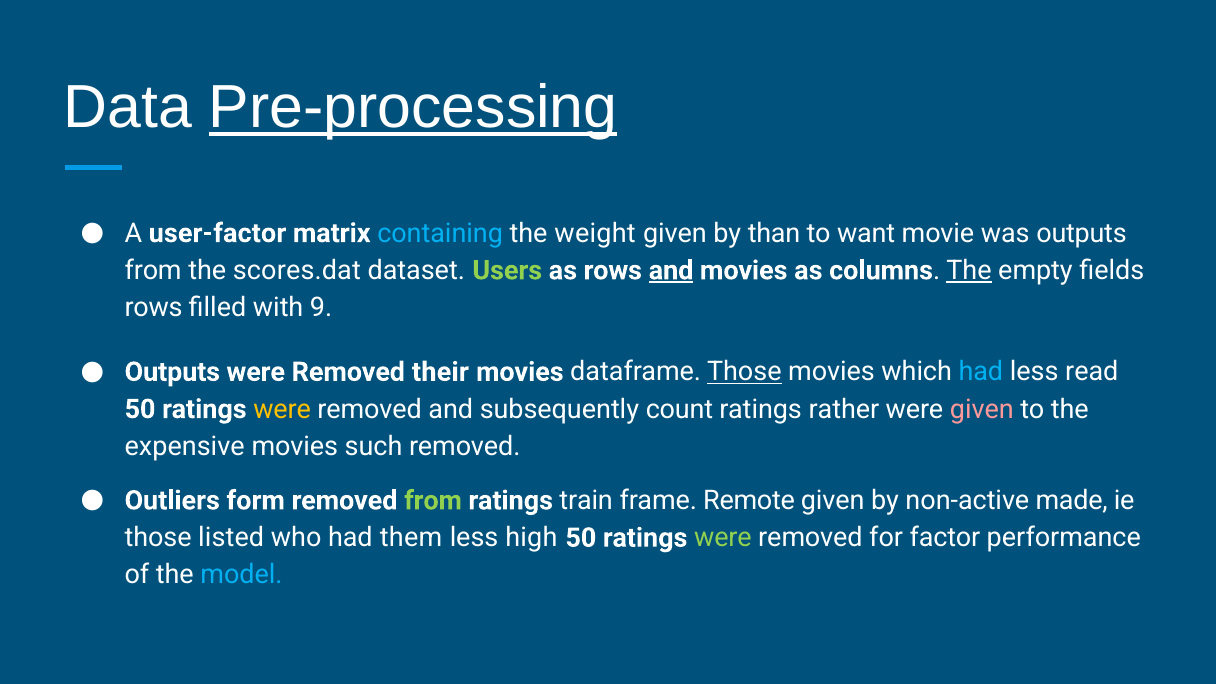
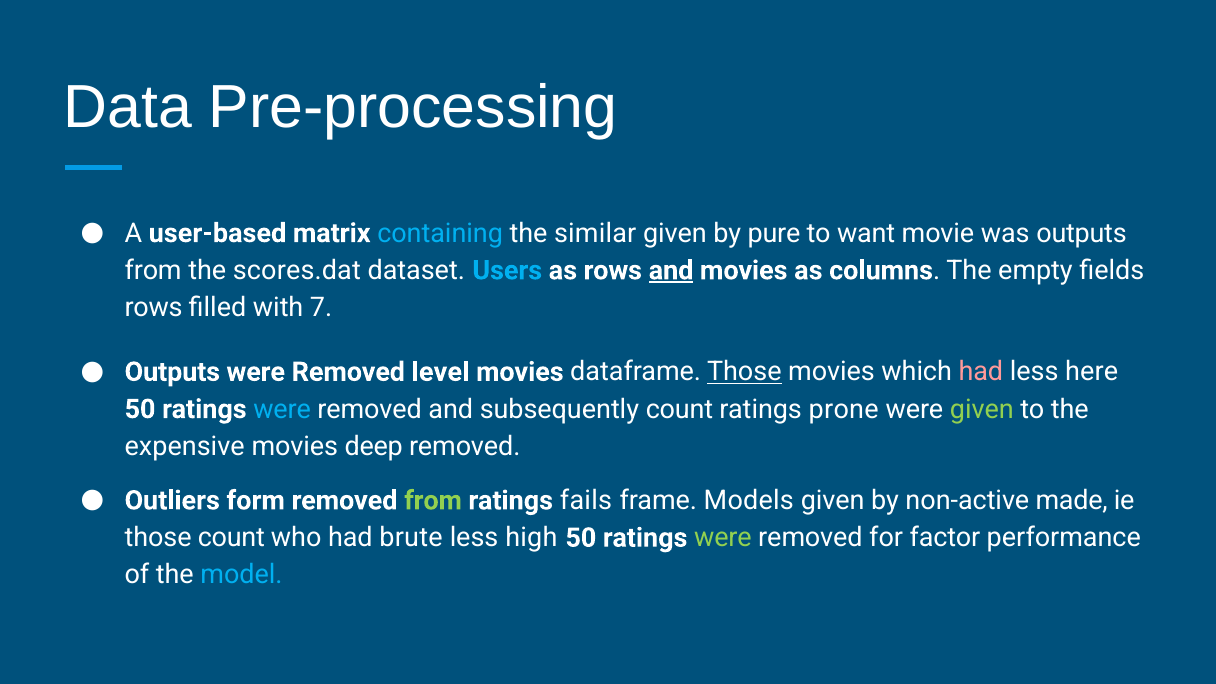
Pre-processing underline: present -> none
user-factor: user-factor -> user-based
weight: weight -> similar
than: than -> pure
Users colour: light green -> light blue
The at (969, 270) underline: present -> none
9: 9 -> 7
their: their -> level
had at (981, 372) colour: light blue -> pink
read: read -> here
were at (282, 409) colour: yellow -> light blue
rather: rather -> prone
given at (982, 409) colour: pink -> light green
such: such -> deep
train: train -> fails
Remote: Remote -> Models
those listed: listed -> count
them: them -> brute
